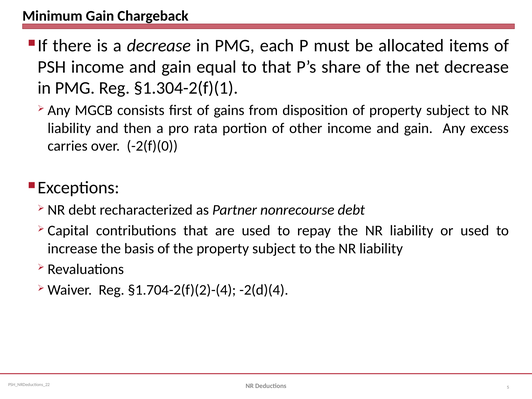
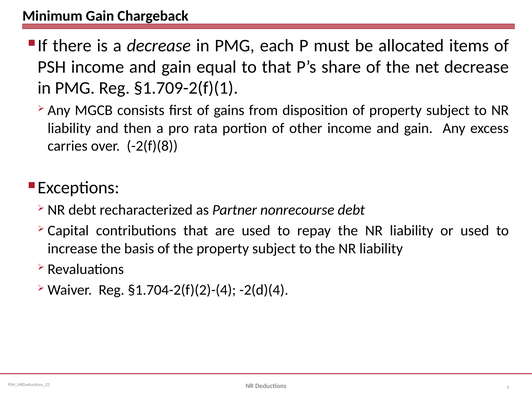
§1.304-2(f)(1: §1.304-2(f)(1 -> §1.709-2(f)(1
-2(f)(0: -2(f)(0 -> -2(f)(8
